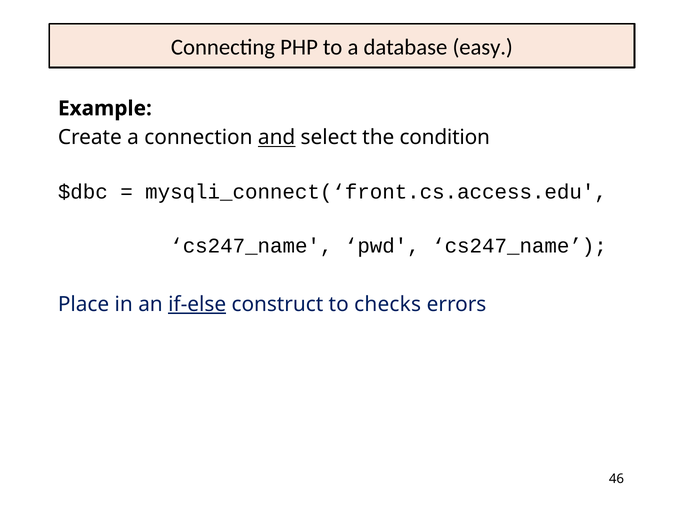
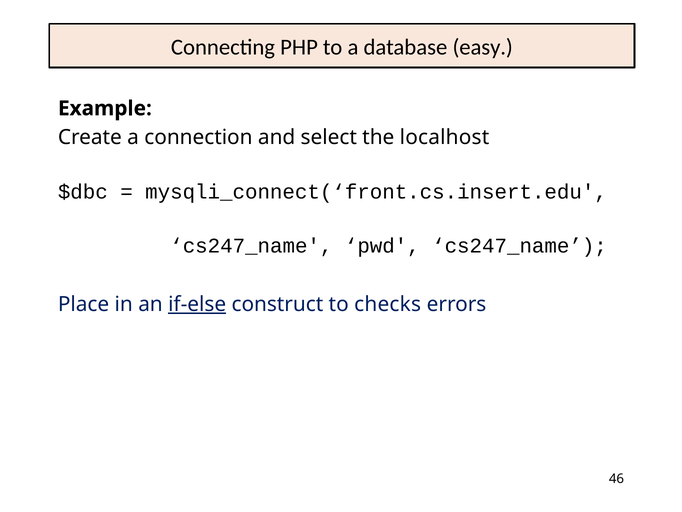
and underline: present -> none
condition: condition -> localhost
mysqli_connect(‘front.cs.access.edu: mysqli_connect(‘front.cs.access.edu -> mysqli_connect(‘front.cs.insert.edu
